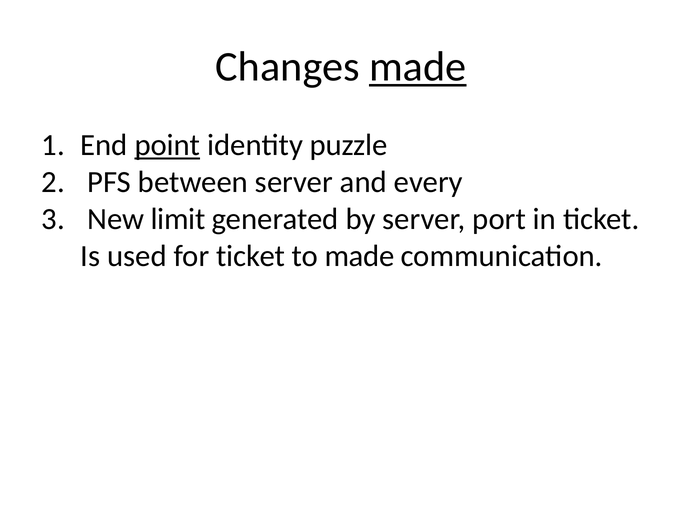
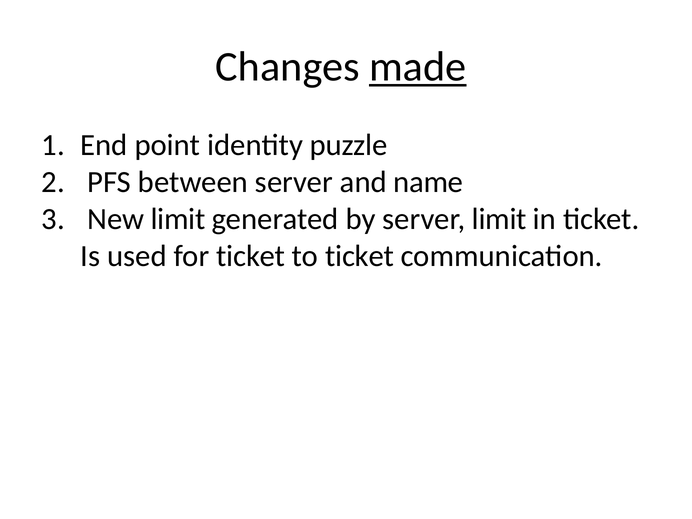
point underline: present -> none
every: every -> name
server port: port -> limit
to made: made -> ticket
